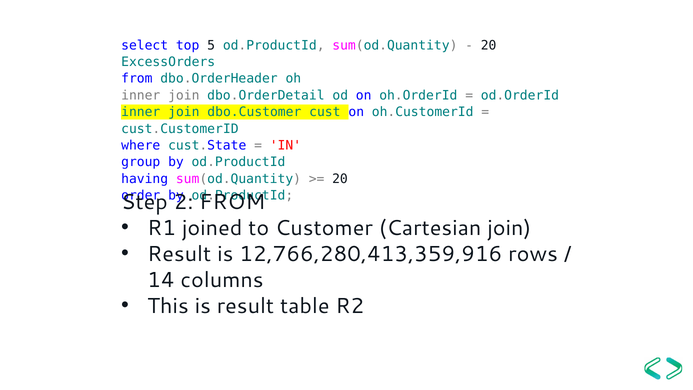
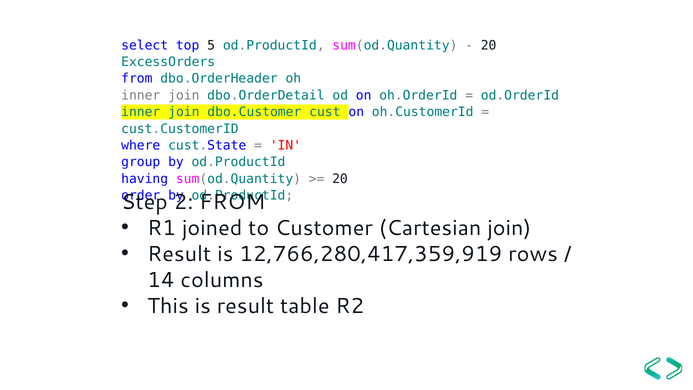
12,766,280,413,359,916: 12,766,280,413,359,916 -> 12,766,280,417,359,919
